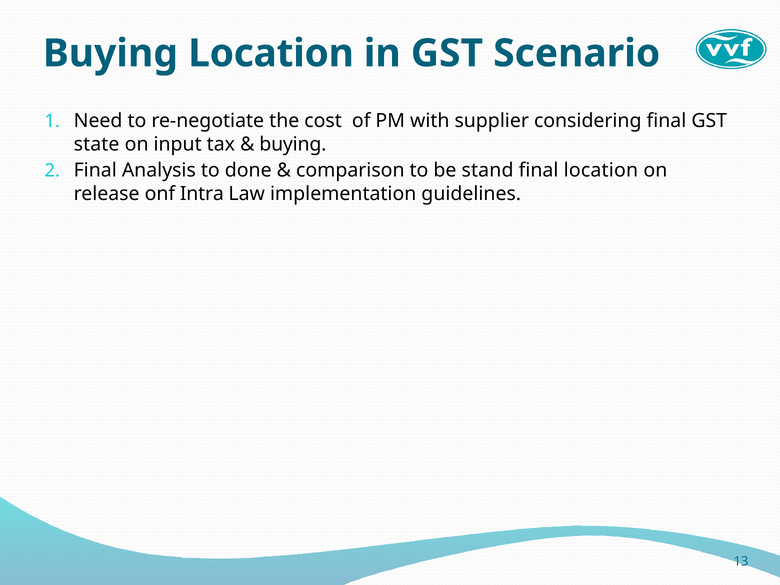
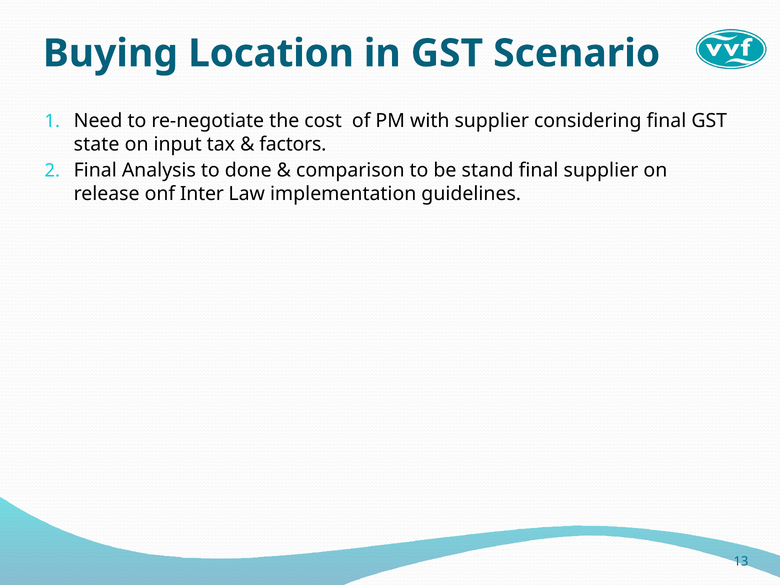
buying at (293, 144): buying -> factors
final location: location -> supplier
Intra: Intra -> Inter
